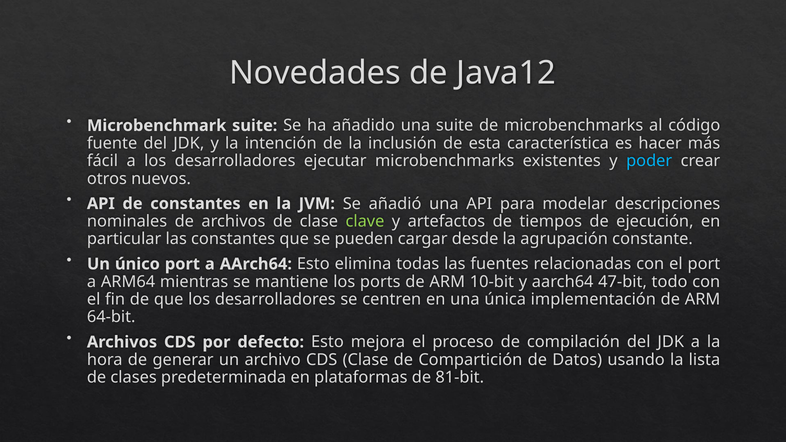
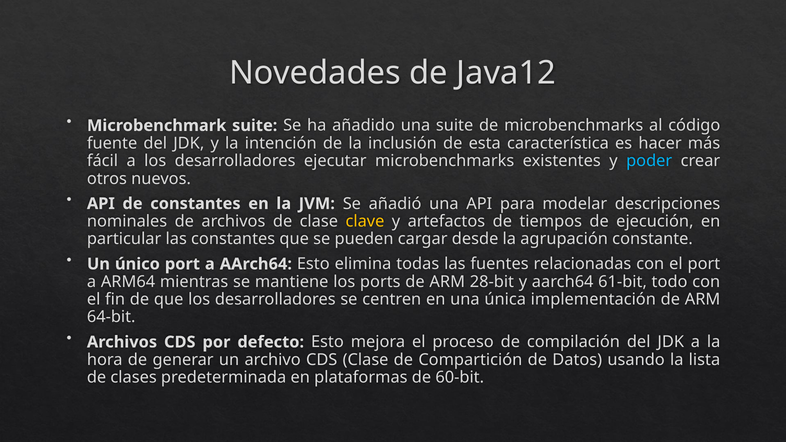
clave colour: light green -> yellow
10-bit: 10-bit -> 28-bit
47-bit: 47-bit -> 61-bit
81-bit: 81-bit -> 60-bit
